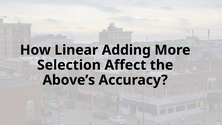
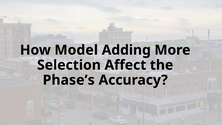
Linear: Linear -> Model
Above’s: Above’s -> Phase’s
